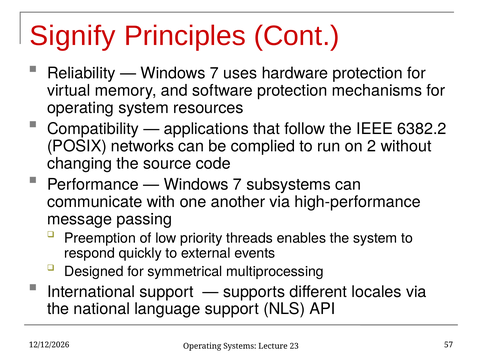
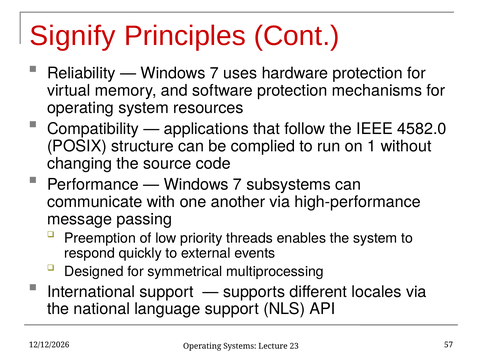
6382.2: 6382.2 -> 4582.0
networks: networks -> structure
2: 2 -> 1
